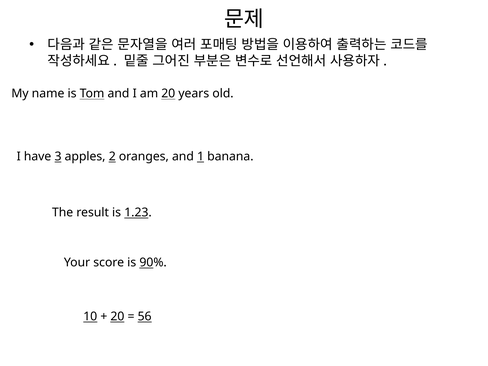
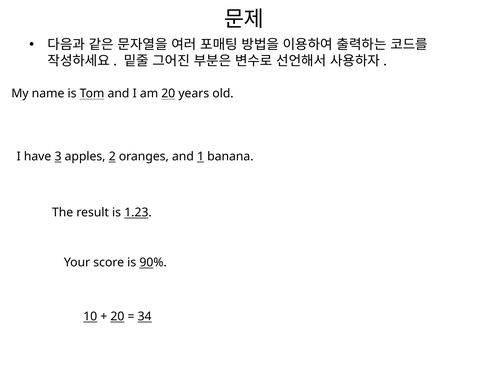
56: 56 -> 34
